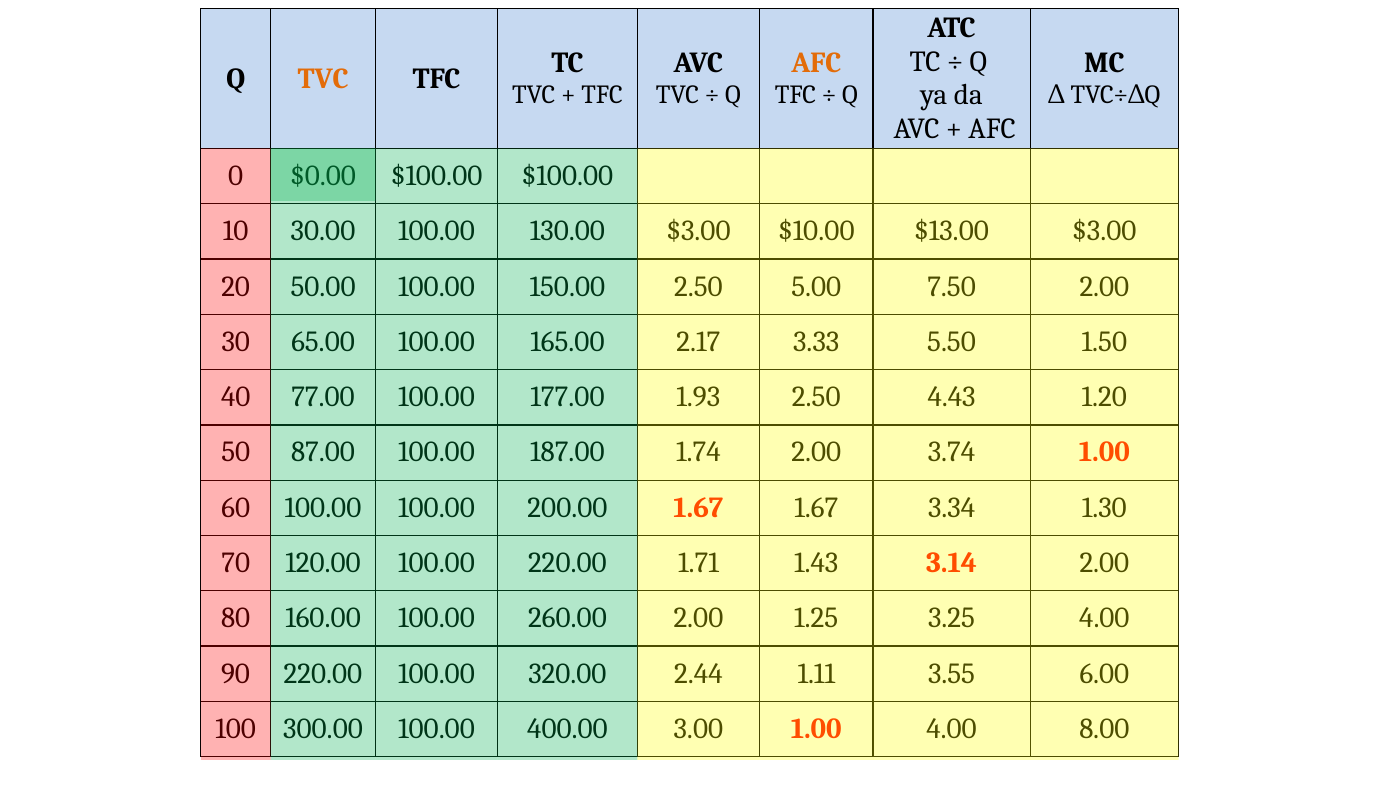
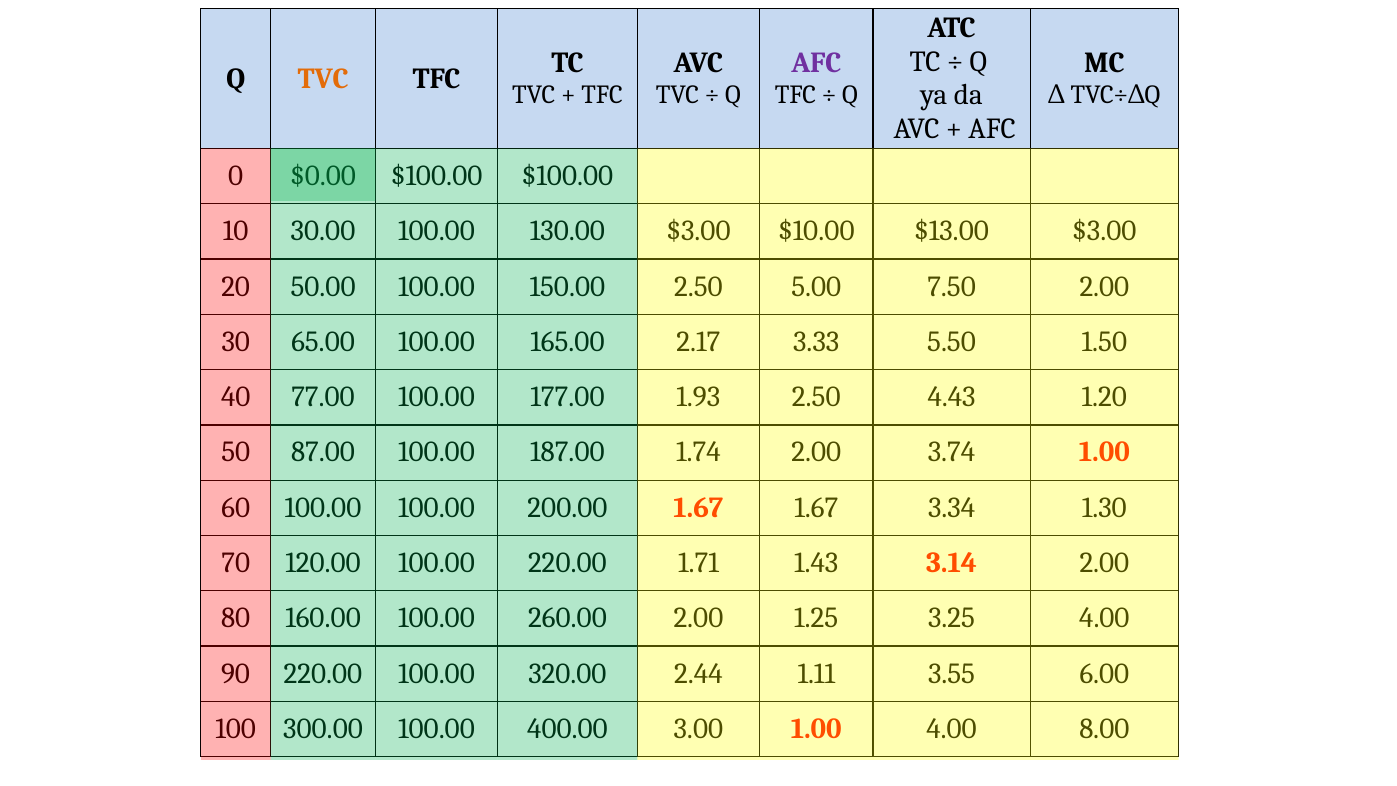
AFC at (816, 63) colour: orange -> purple
